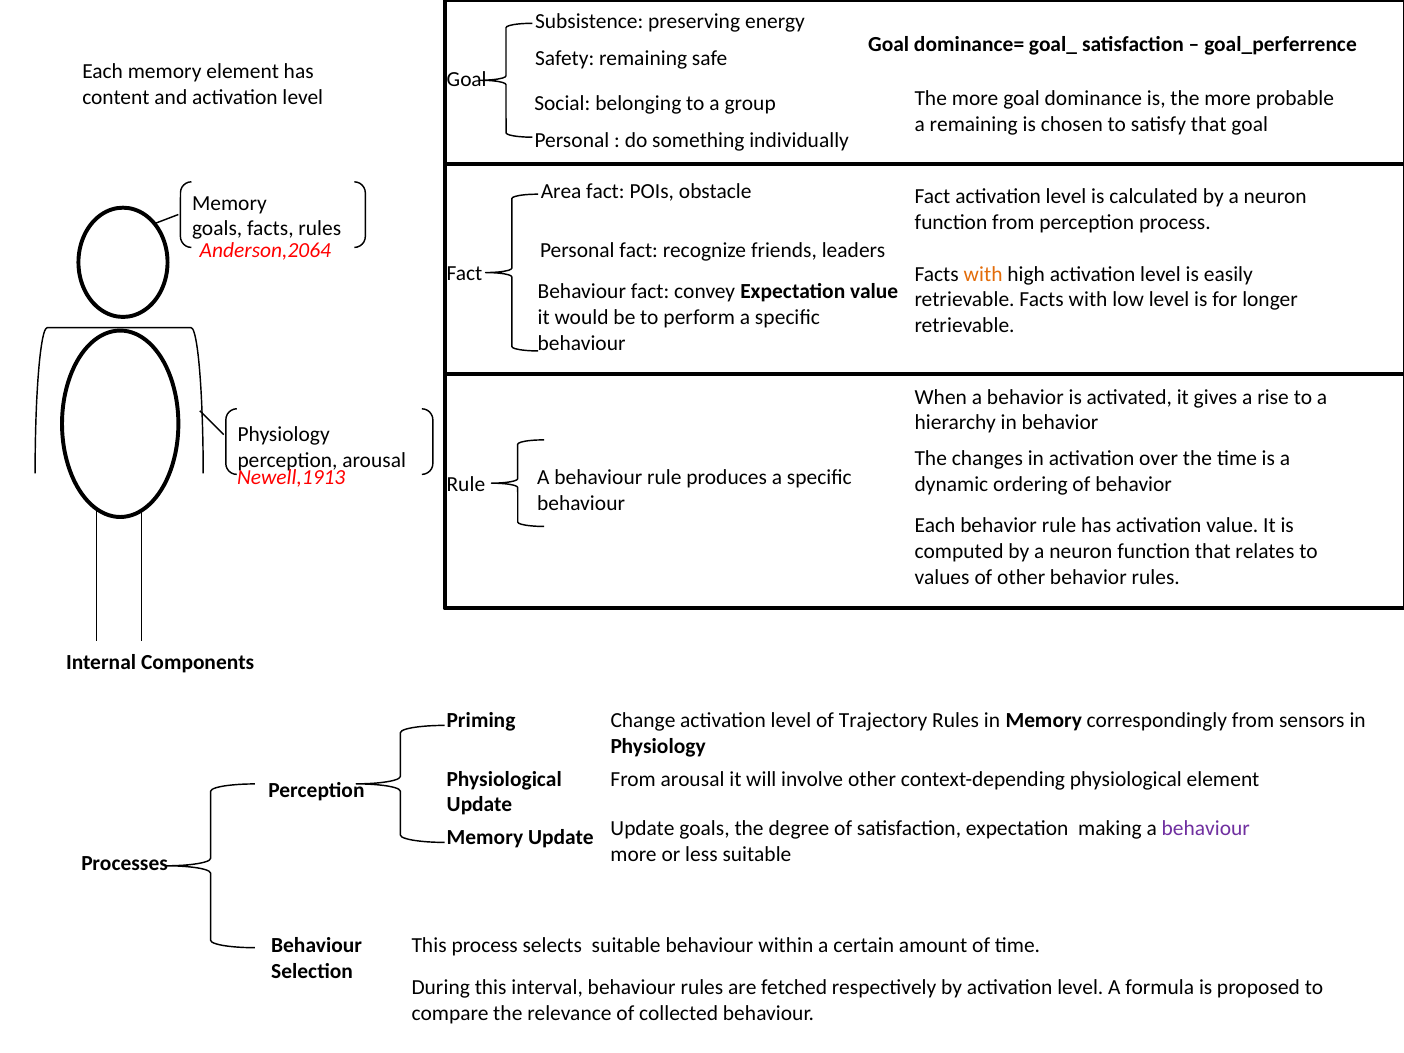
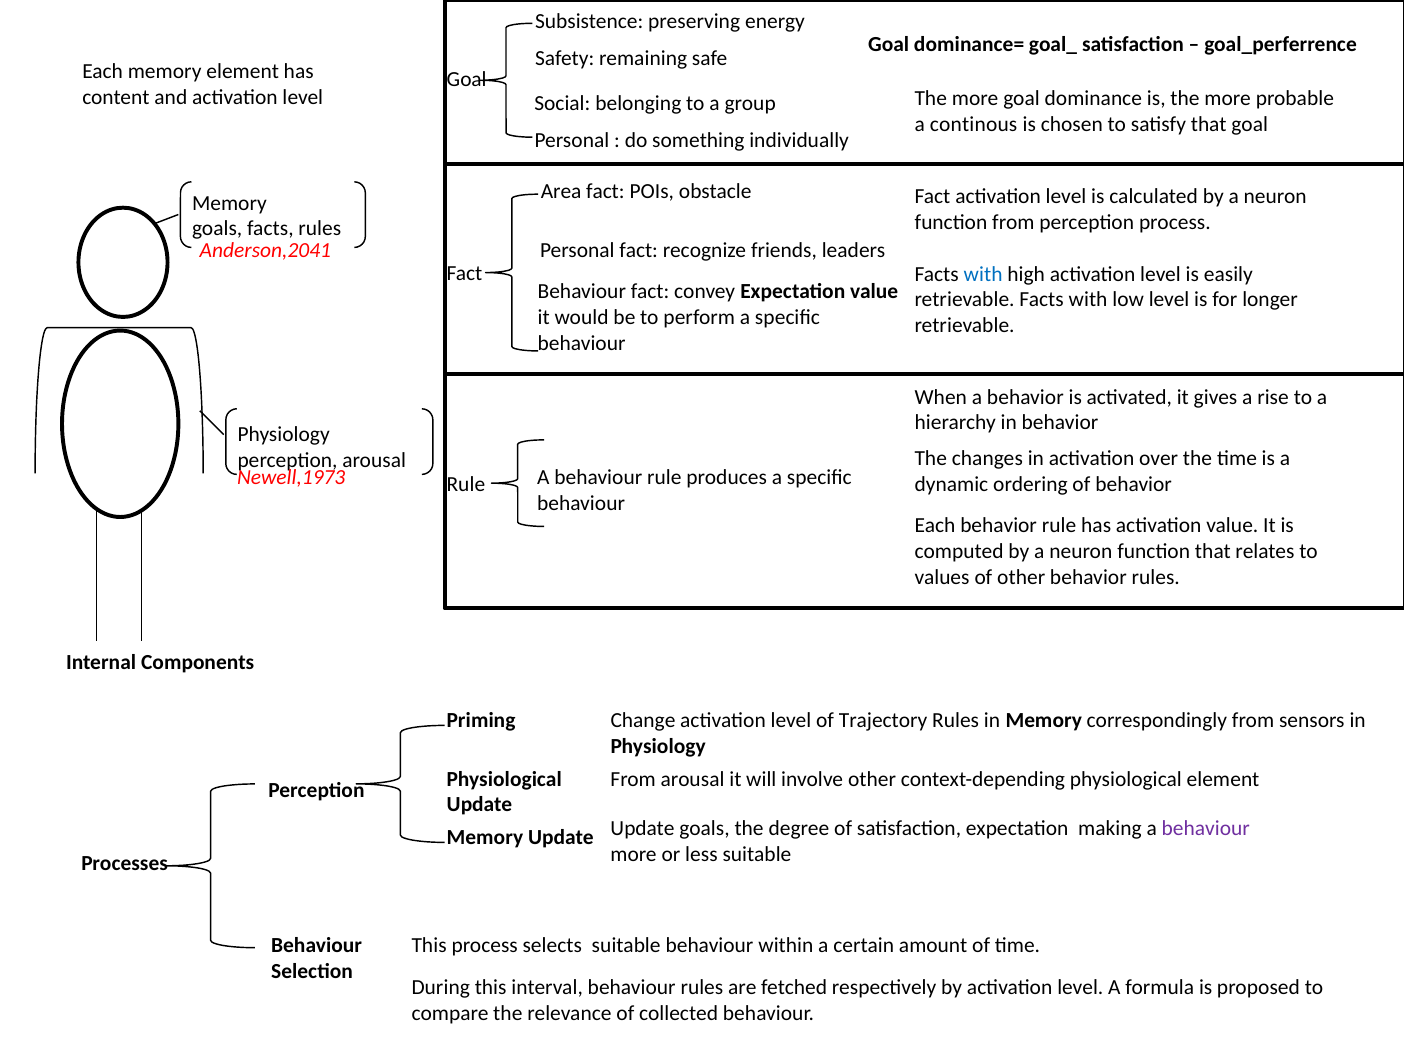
a remaining: remaining -> continous
Anderson,2064: Anderson,2064 -> Anderson,2041
with at (983, 274) colour: orange -> blue
Newell,1913: Newell,1913 -> Newell,1973
